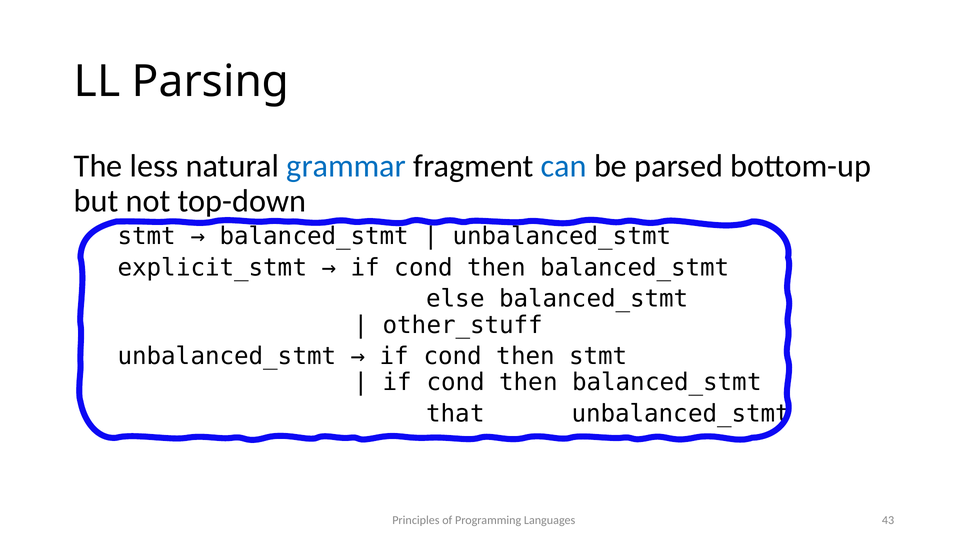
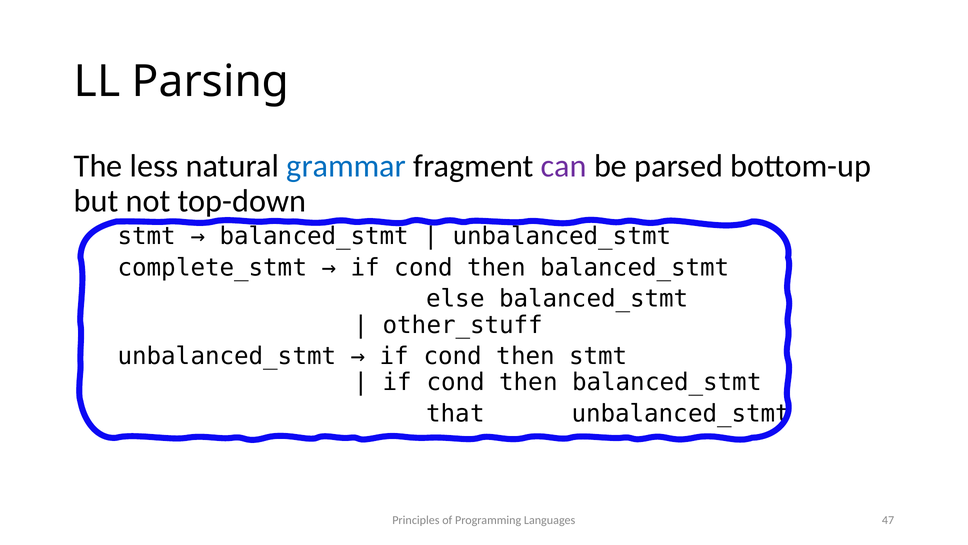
can colour: blue -> purple
explicit_stmt: explicit_stmt -> complete_stmt
43: 43 -> 47
